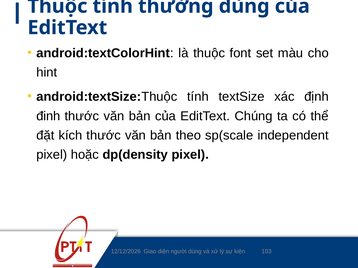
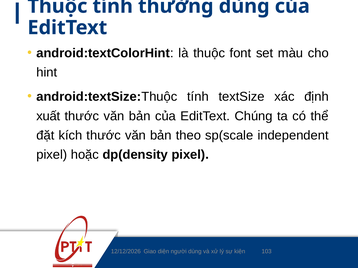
đinh: đinh -> xuất
